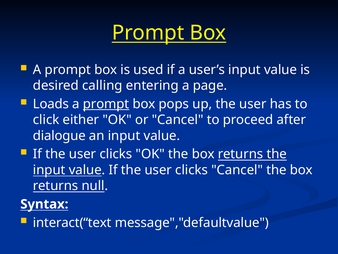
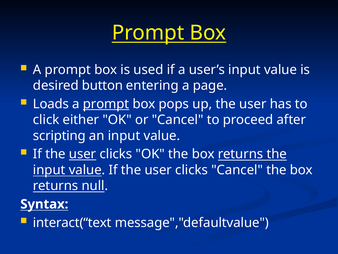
calling: calling -> button
dialogue: dialogue -> scripting
user at (83, 154) underline: none -> present
